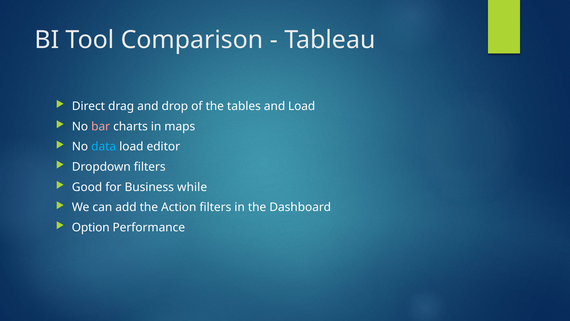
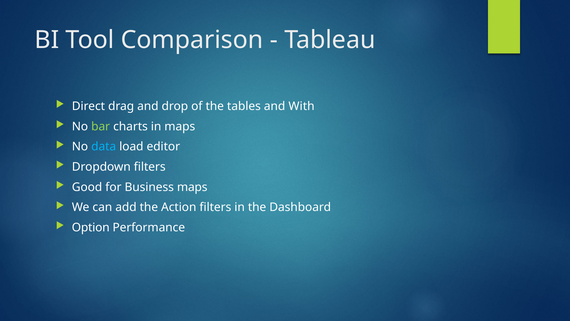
and Load: Load -> With
bar colour: pink -> light green
Business while: while -> maps
